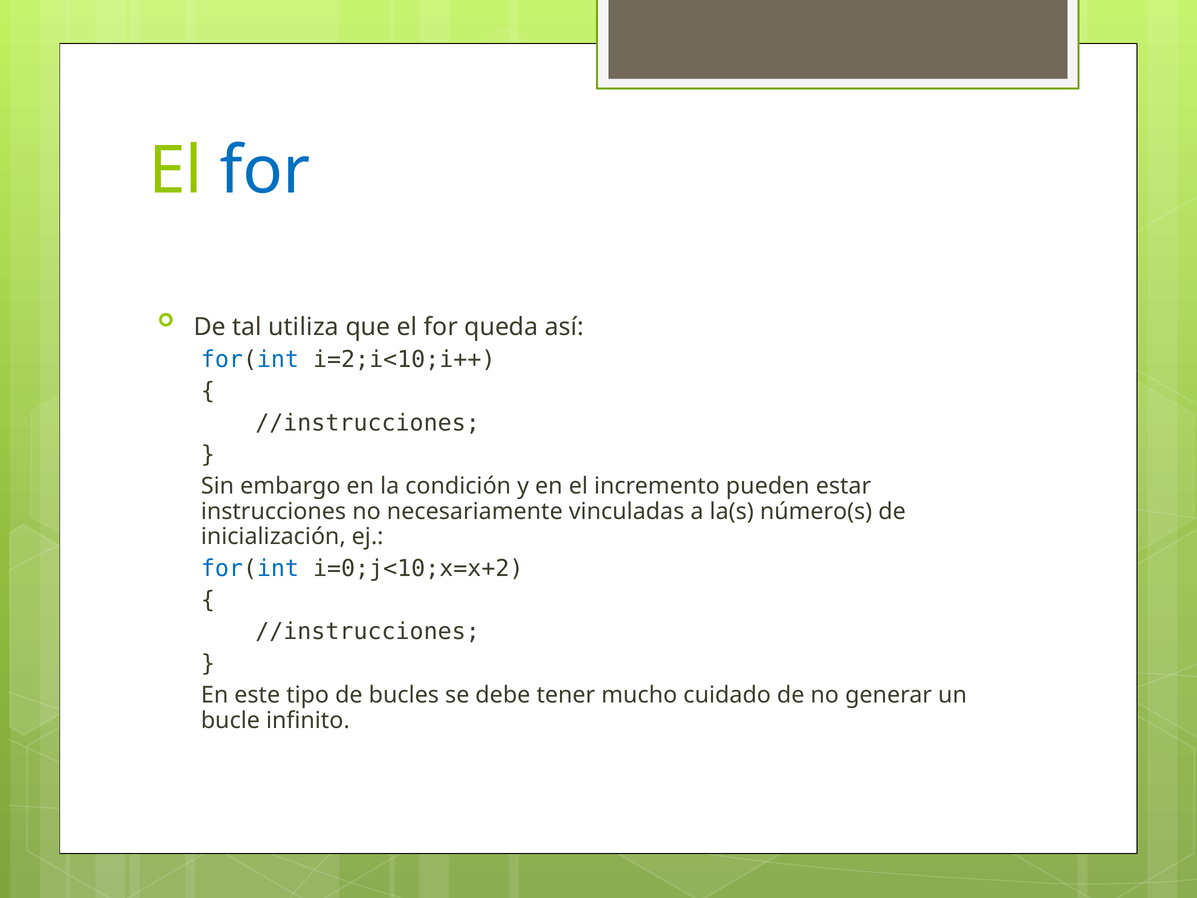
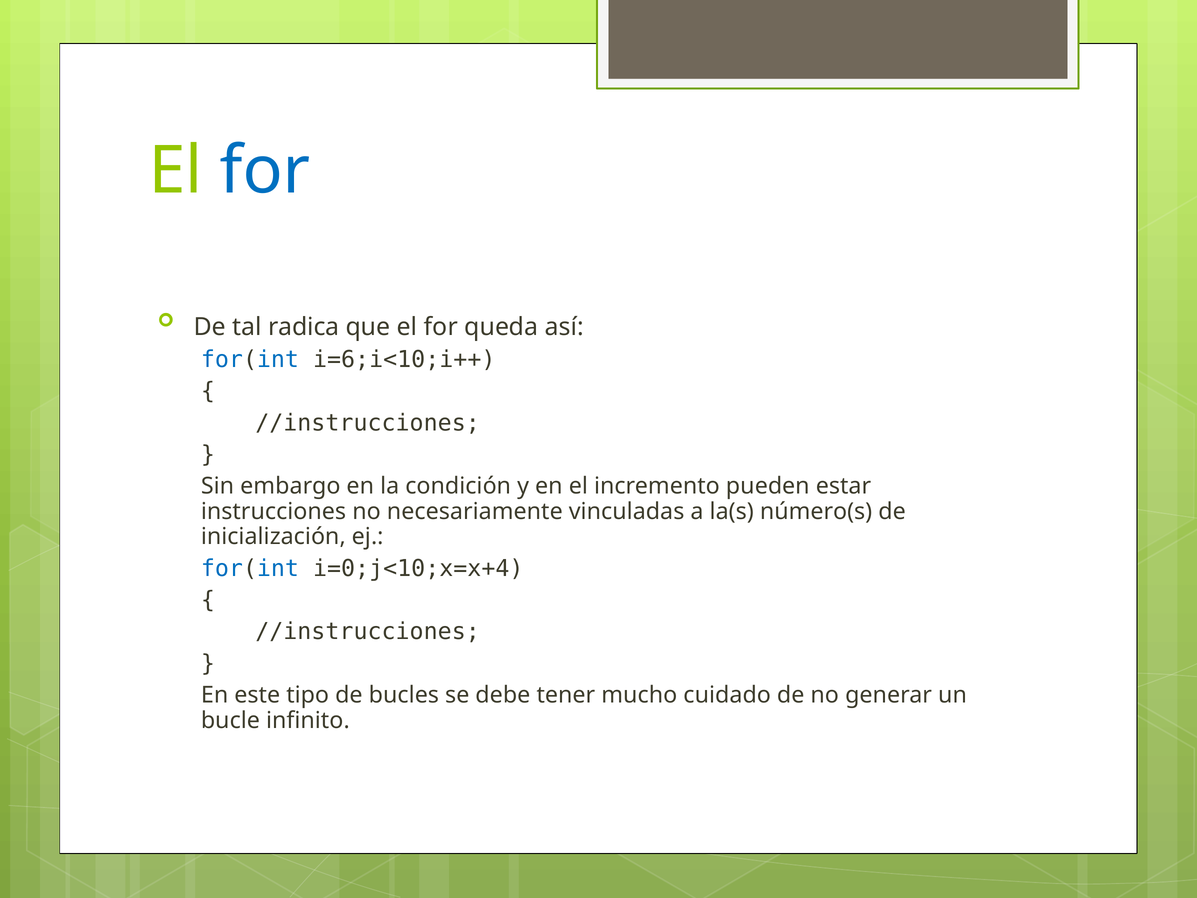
utiliza: utiliza -> radica
i=2;i<10;i++: i=2;i<10;i++ -> i=6;i<10;i++
i=0;j<10;x=x+2: i=0;j<10;x=x+2 -> i=0;j<10;x=x+4
